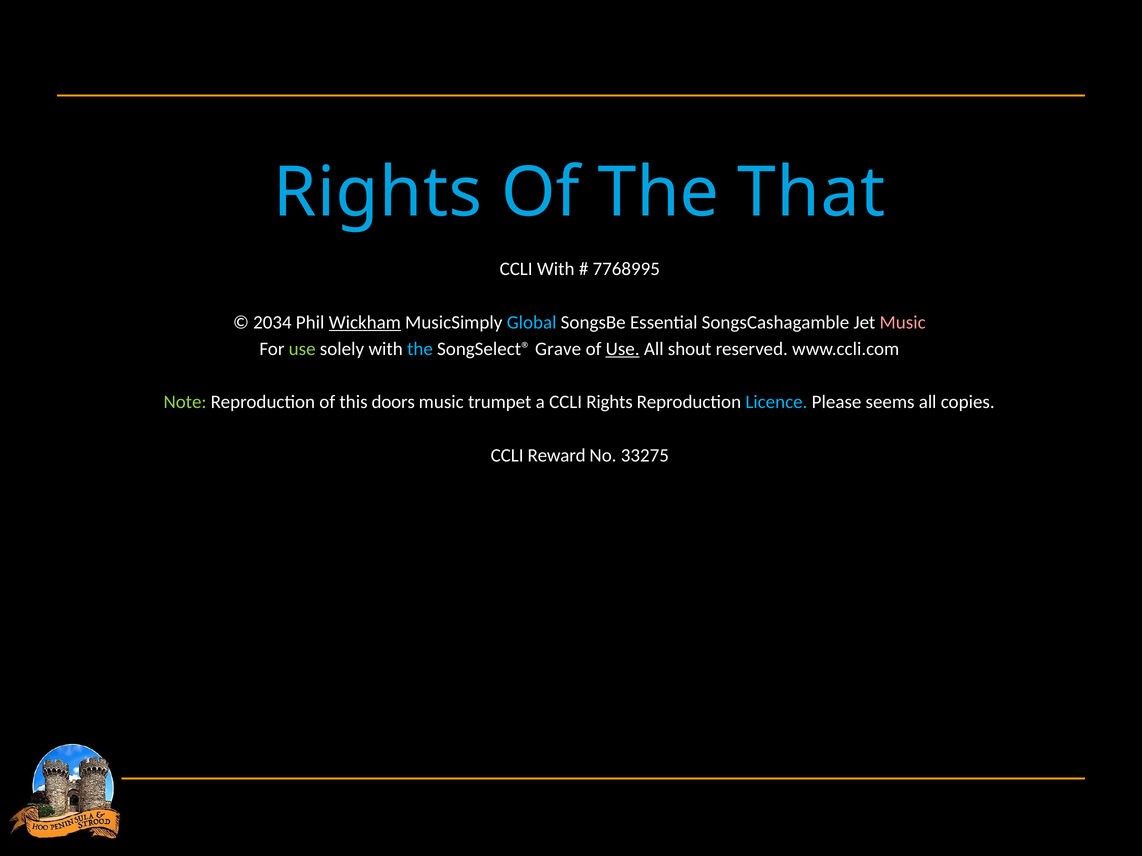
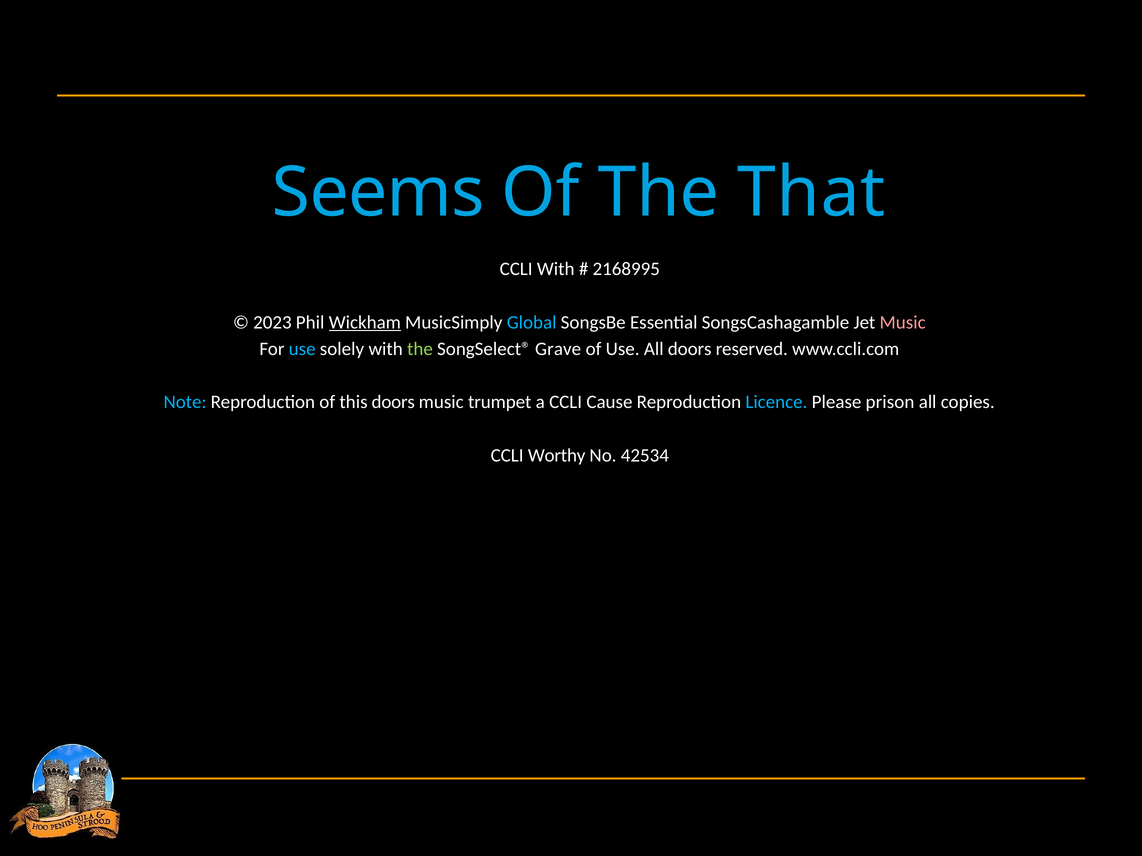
Rights at (378, 193): Rights -> Seems
7768995: 7768995 -> 2168995
2034: 2034 -> 2023
use at (302, 349) colour: light green -> light blue
the at (420, 349) colour: light blue -> light green
Use at (623, 349) underline: present -> none
All shout: shout -> doors
Note colour: light green -> light blue
CCLI Rights: Rights -> Cause
seems: seems -> prison
Reward: Reward -> Worthy
33275: 33275 -> 42534
